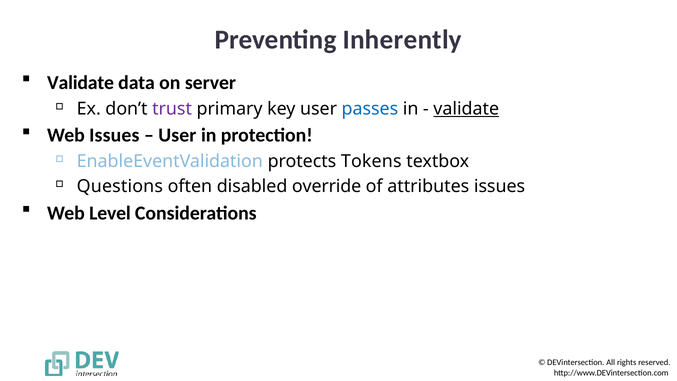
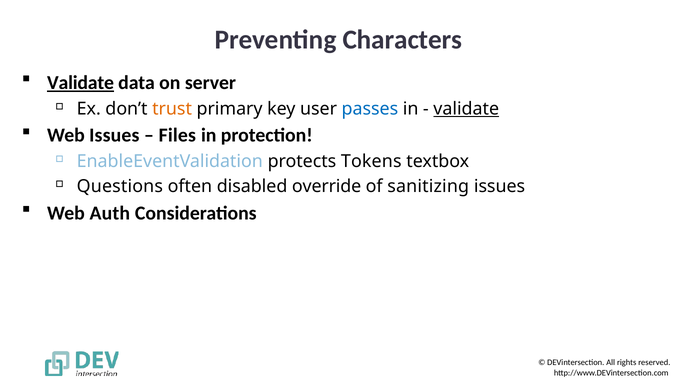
Inherently: Inherently -> Characters
Validate at (81, 83) underline: none -> present
trust colour: purple -> orange
User at (177, 135): User -> Files
attributes: attributes -> sanitizing
Level: Level -> Auth
